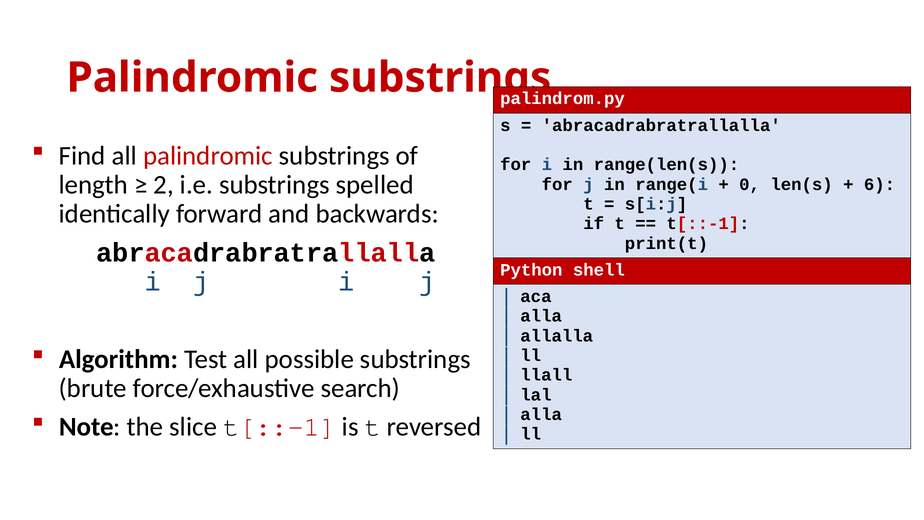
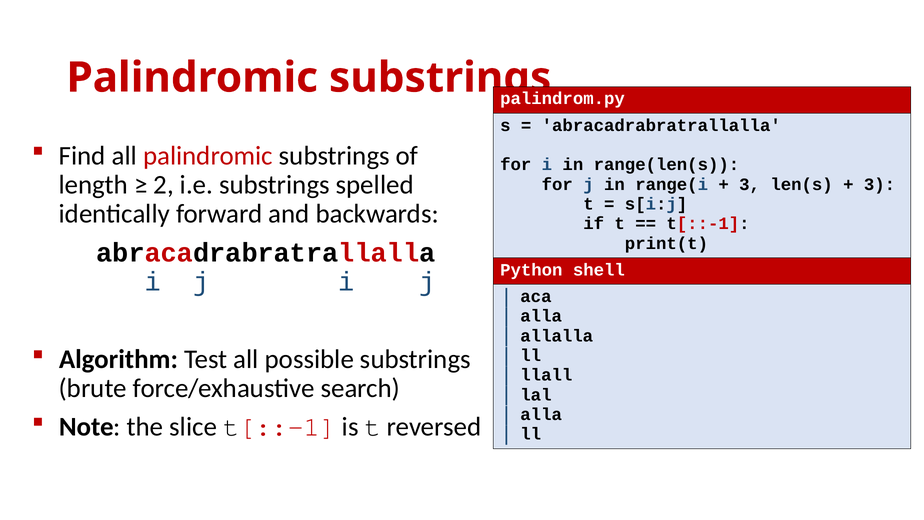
0 at (750, 184): 0 -> 3
6 at (880, 184): 6 -> 3
